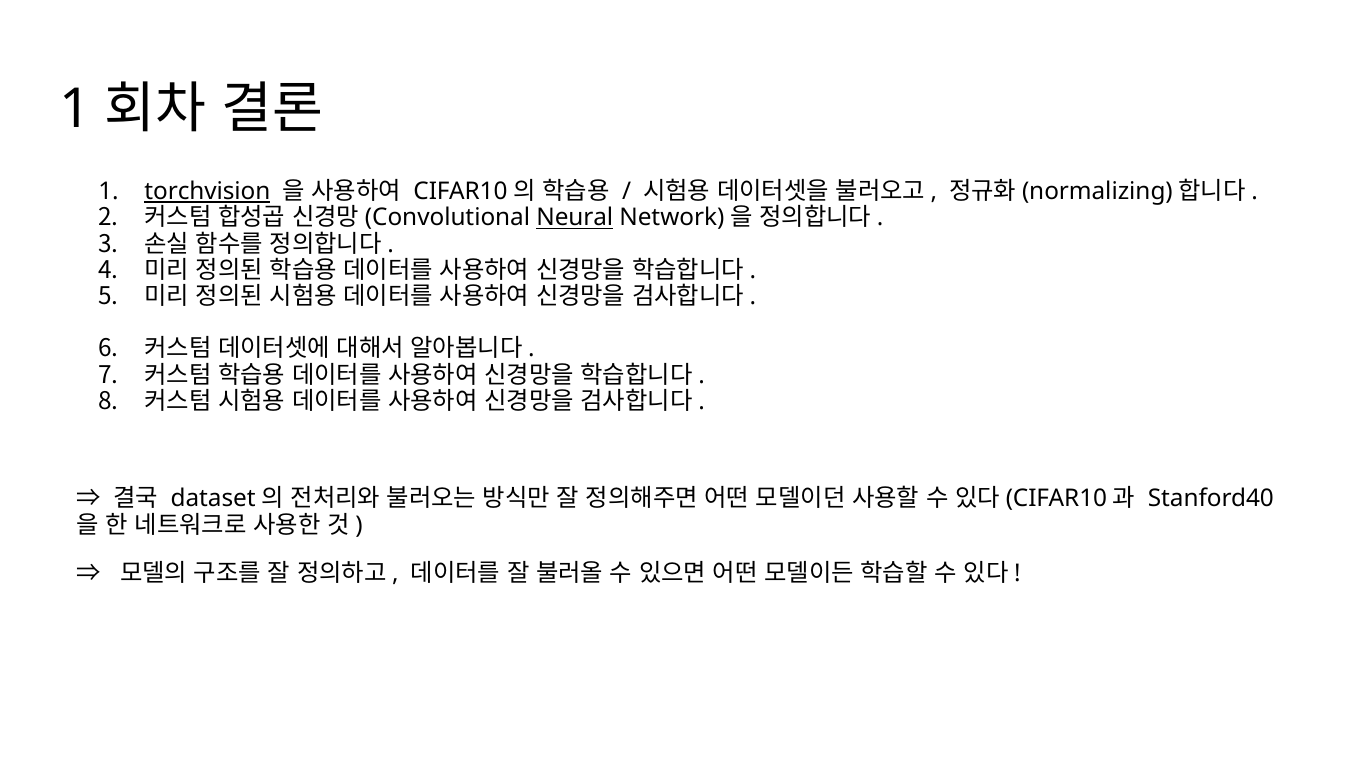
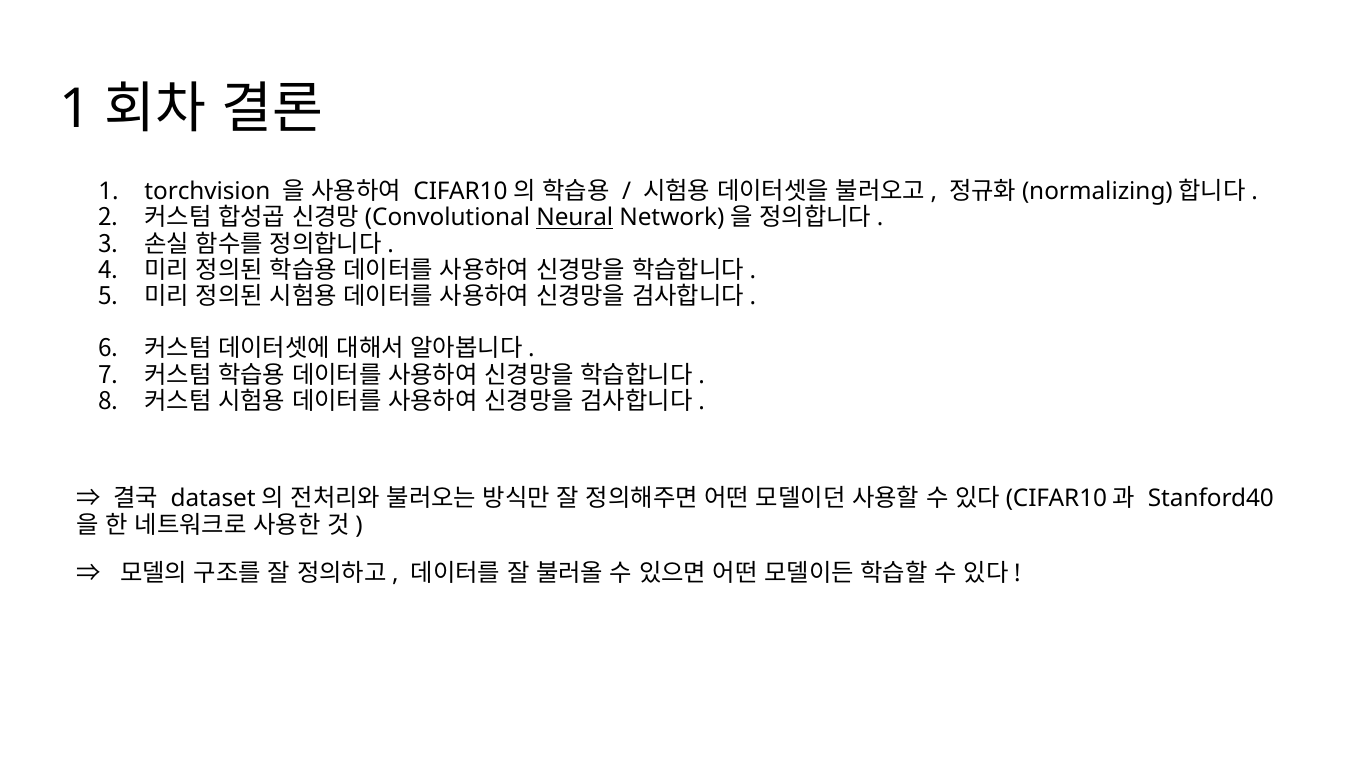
torchvision underline: present -> none
